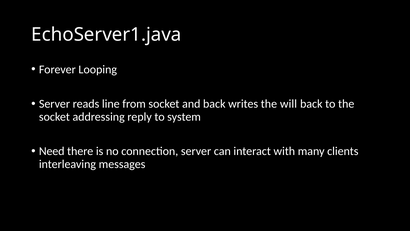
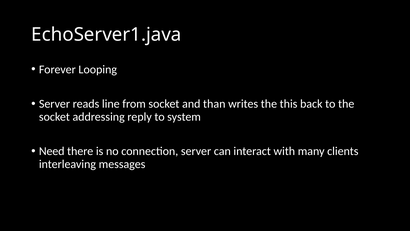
and back: back -> than
will: will -> this
